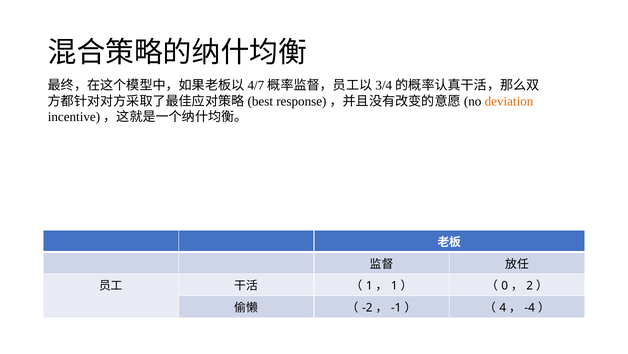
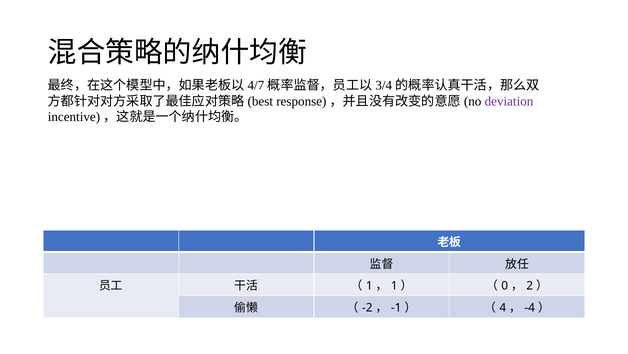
deviation colour: orange -> purple
